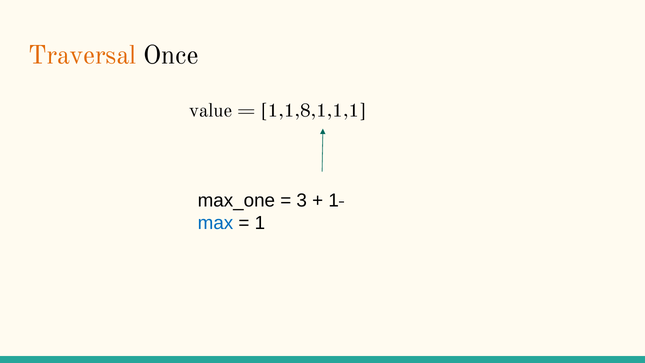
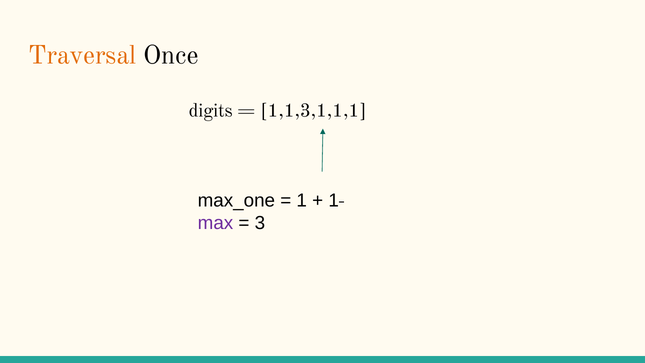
value: value -> digits
1,1,8,1,1,1: 1,1,8,1,1,1 -> 1,1,3,1,1,1
3 at (302, 200): 3 -> 1
max colour: blue -> purple
1 at (260, 223): 1 -> 3
